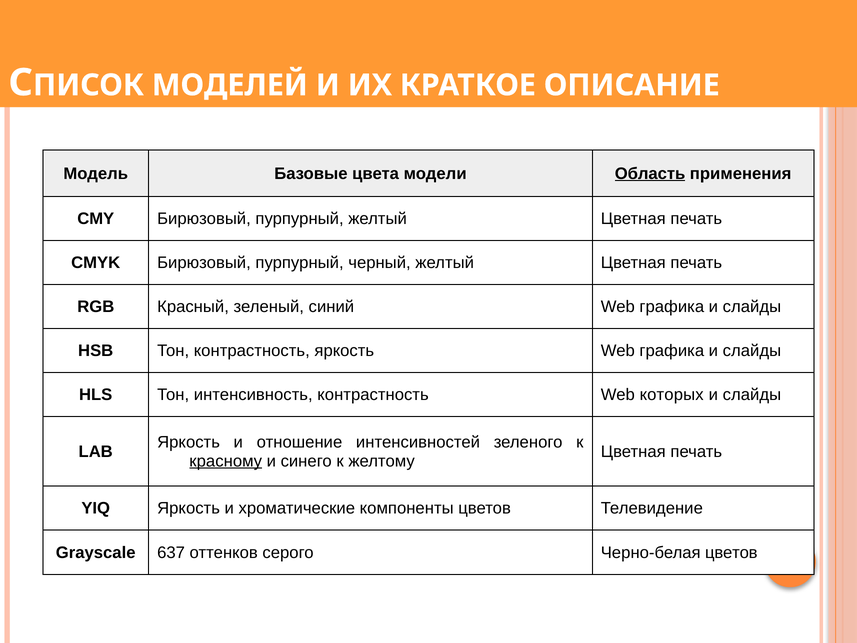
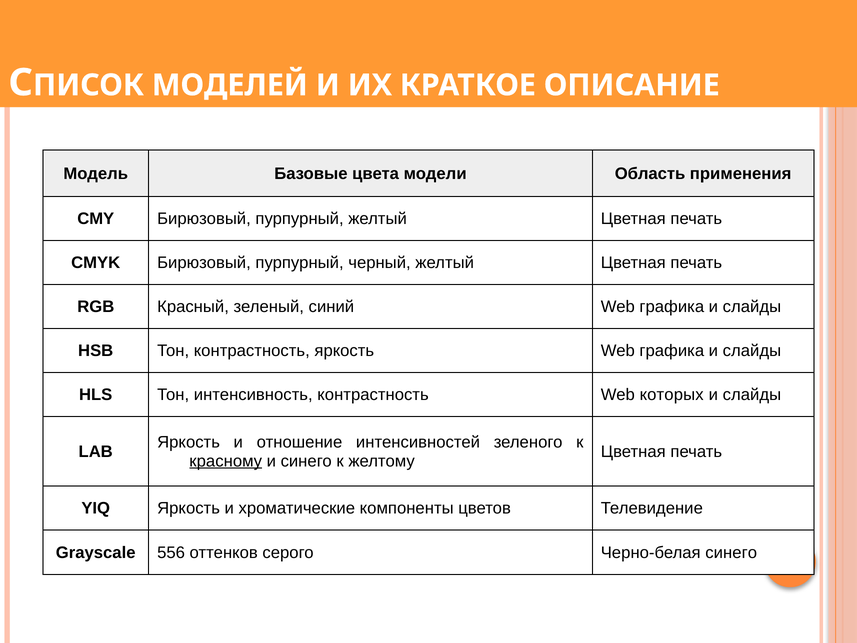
Область underline: present -> none
637: 637 -> 556
Черно-белая цветов: цветов -> синего
